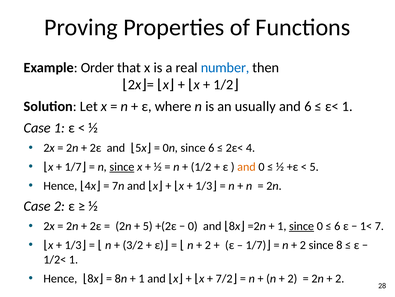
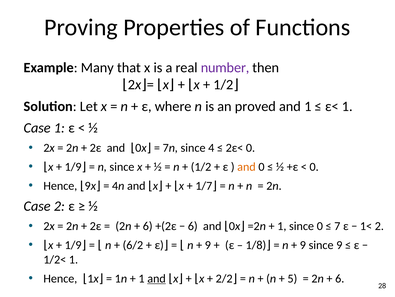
Order: Order -> Many
number colour: blue -> purple
usually: usually -> proved
and 6: 6 -> 1
2ε and 5: 5 -> 0
0 at (166, 148): 0 -> 7
since 6: 6 -> 4
2ε< 4: 4 -> 0
1/7 at (73, 166): 1/7 -> 1/9
since at (122, 166) underline: present -> none
5 at (314, 166): 5 -> 0
Hence 4: 4 -> 9
7 at (115, 185): 7 -> 4
1/3 at (204, 185): 1/3 -> 1/7
5 at (148, 226): 5 -> 6
0 at (193, 226): 0 -> 6
8 at (232, 226): 8 -> 0
since at (302, 226) underline: present -> none
6 at (337, 226): 6 -> 7
1< 7: 7 -> 2
1/3 at (73, 245): 1/3 -> 1/9
3/2: 3/2 -> 6/2
2 at (208, 245): 2 -> 9
1/7 at (256, 245): 1/7 -> 1/8
2 at (303, 245): 2 -> 9
since 8: 8 -> 9
Hence 8: 8 -> 1
8 at (118, 278): 8 -> 1
and at (157, 278) underline: none -> present
7/2: 7/2 -> 2/2
2 at (292, 278): 2 -> 5
2 at (340, 278): 2 -> 6
